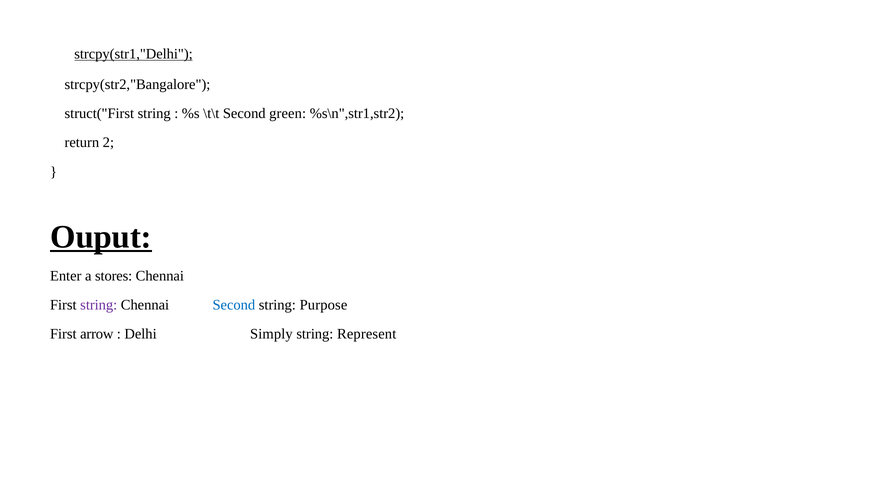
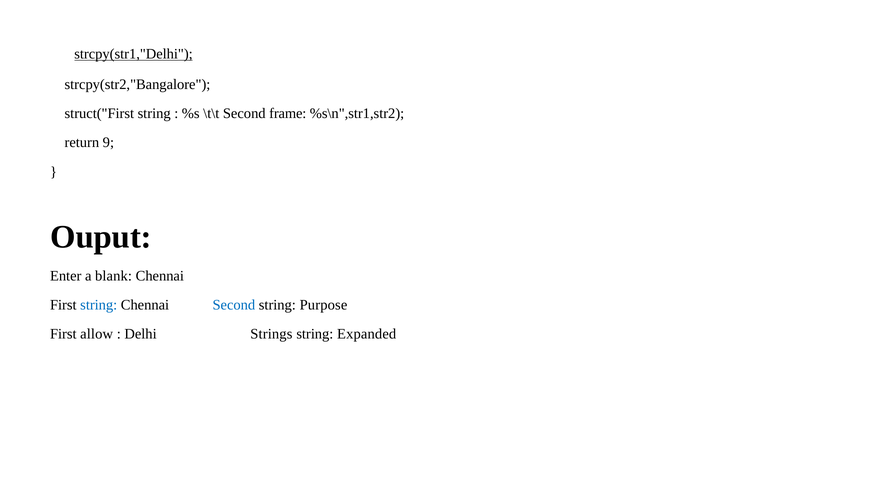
green: green -> frame
2: 2 -> 9
Ouput underline: present -> none
stores: stores -> blank
string at (99, 305) colour: purple -> blue
arrow: arrow -> allow
Simply: Simply -> Strings
Represent: Represent -> Expanded
